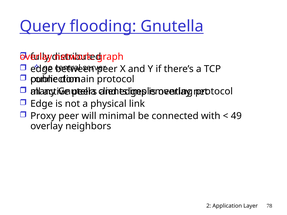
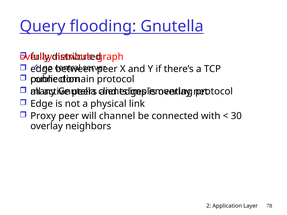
minimal: minimal -> channel
49: 49 -> 30
